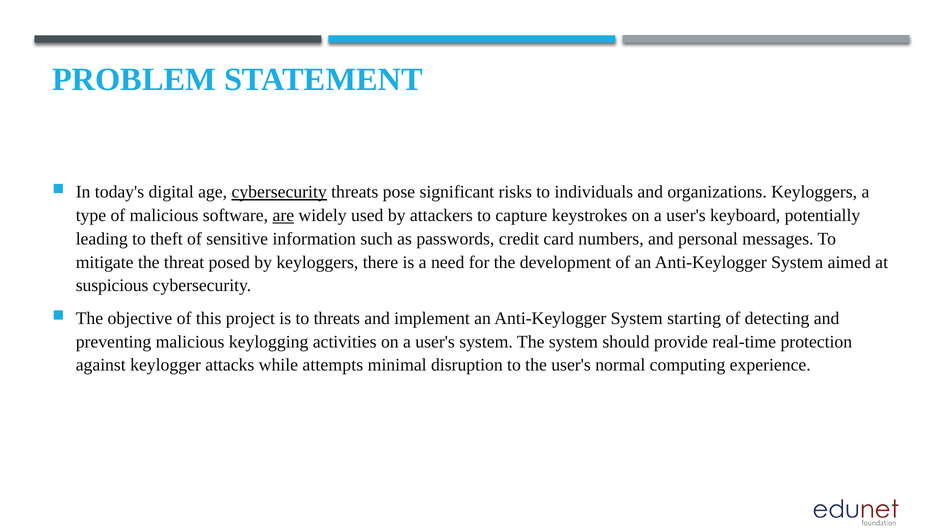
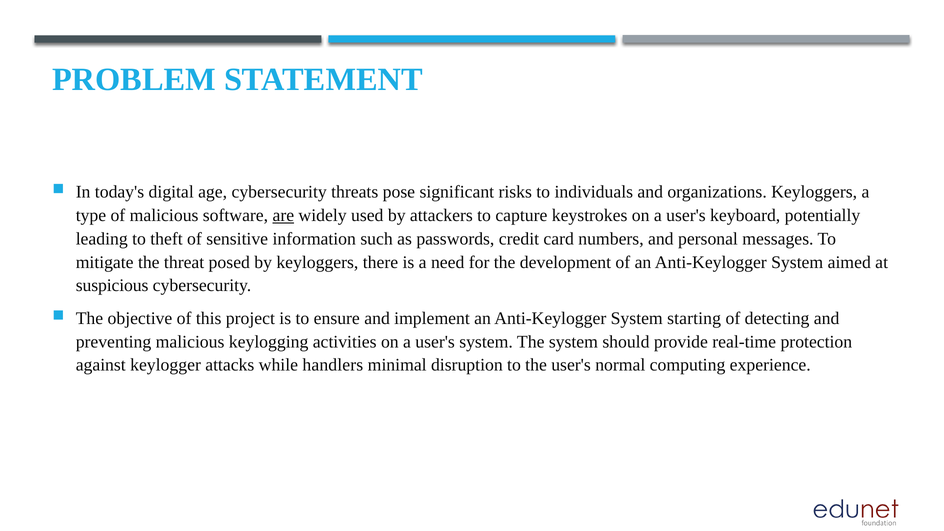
cybersecurity at (279, 192) underline: present -> none
to threats: threats -> ensure
attempts: attempts -> handlers
